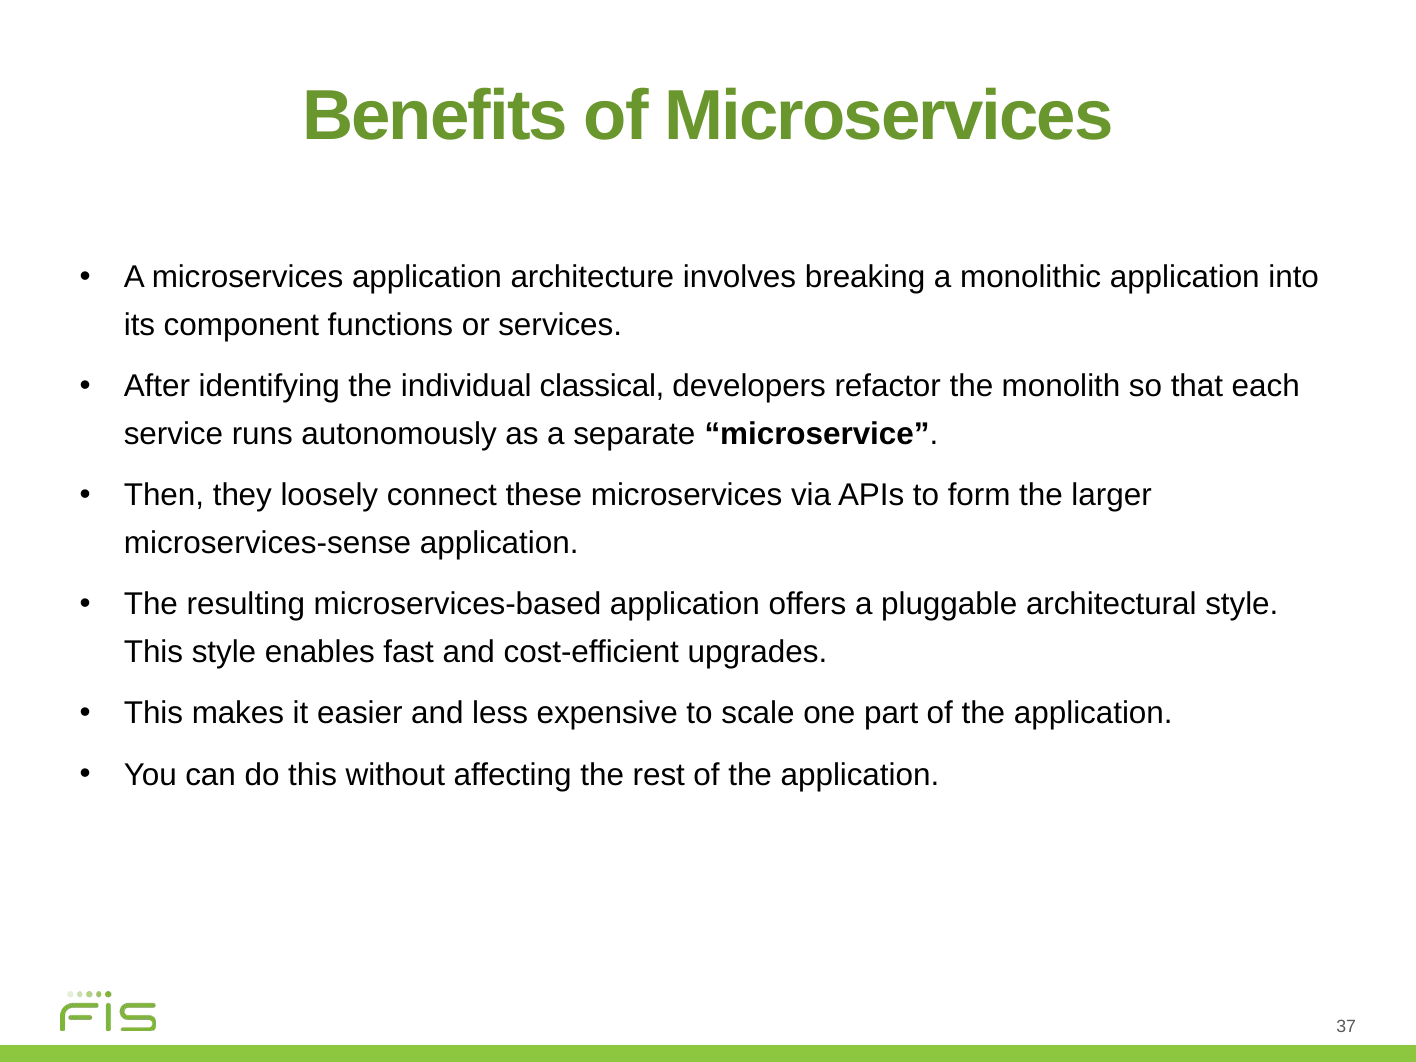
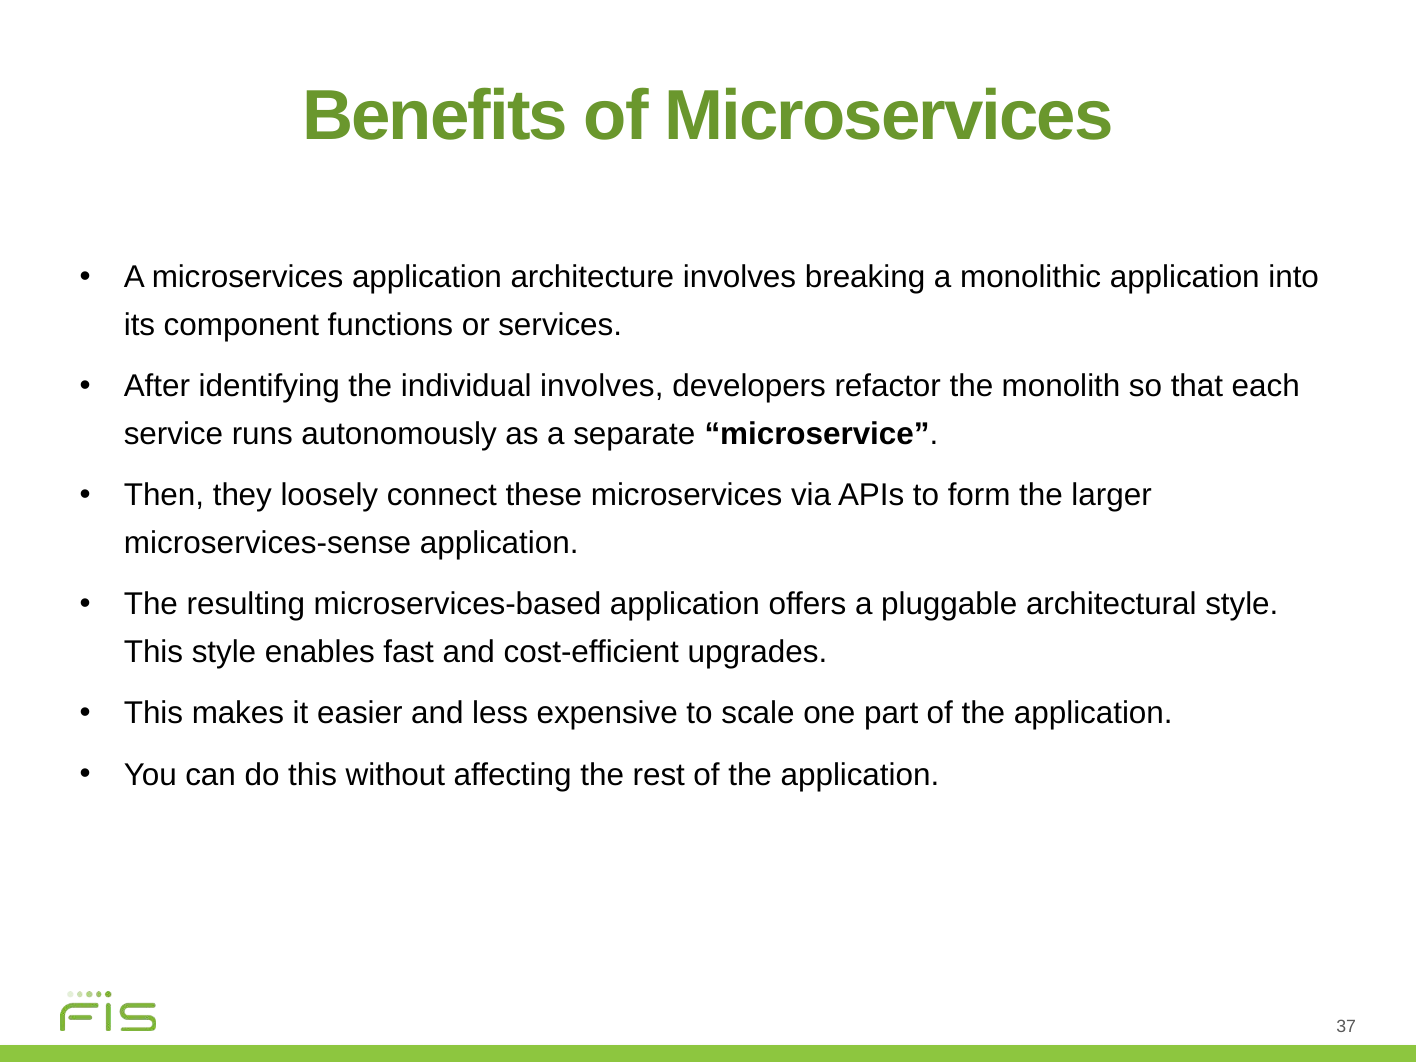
individual classical: classical -> involves
